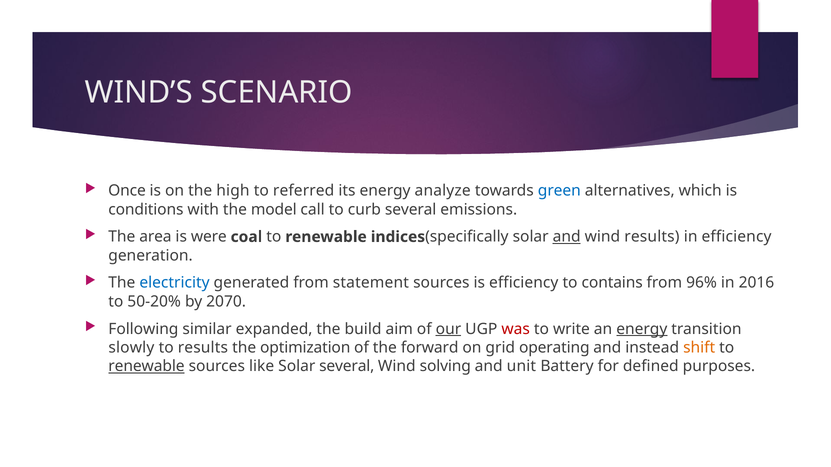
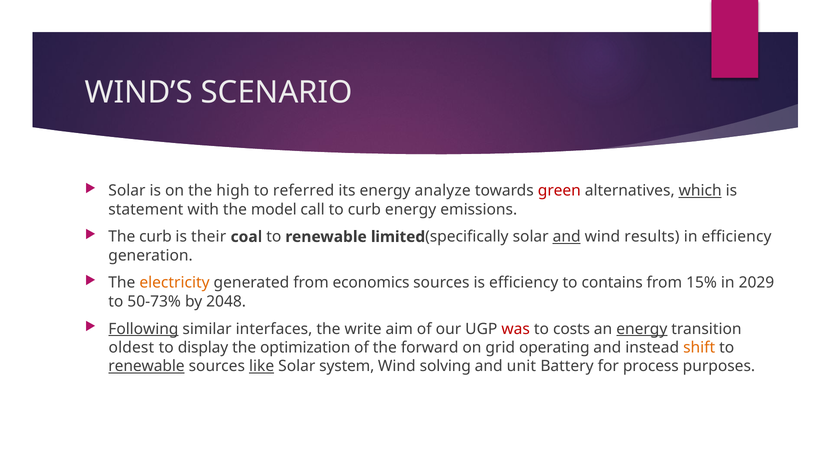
Once at (127, 191): Once -> Solar
green colour: blue -> red
which underline: none -> present
conditions: conditions -> statement
curb several: several -> energy
The area: area -> curb
were: were -> their
indices: indices -> limited
electricity colour: blue -> orange
statement: statement -> economics
96%: 96% -> 15%
2016: 2016 -> 2029
50-20%: 50-20% -> 50-73%
2070: 2070 -> 2048
Following underline: none -> present
expanded: expanded -> interfaces
build: build -> write
our underline: present -> none
write: write -> costs
slowly: slowly -> oldest
to results: results -> display
like underline: none -> present
Solar several: several -> system
defined: defined -> process
